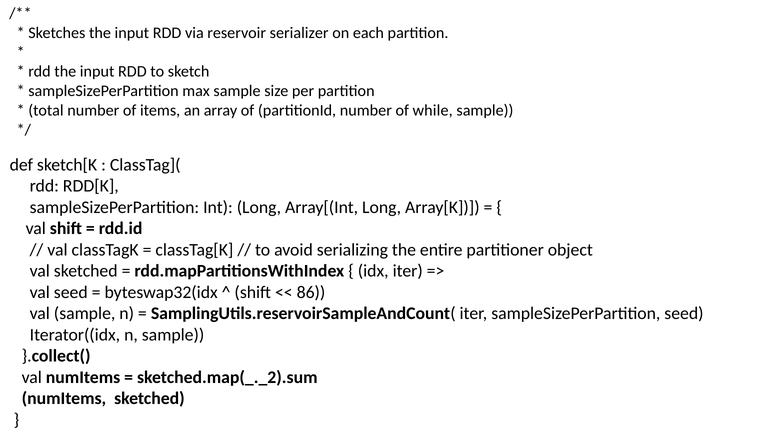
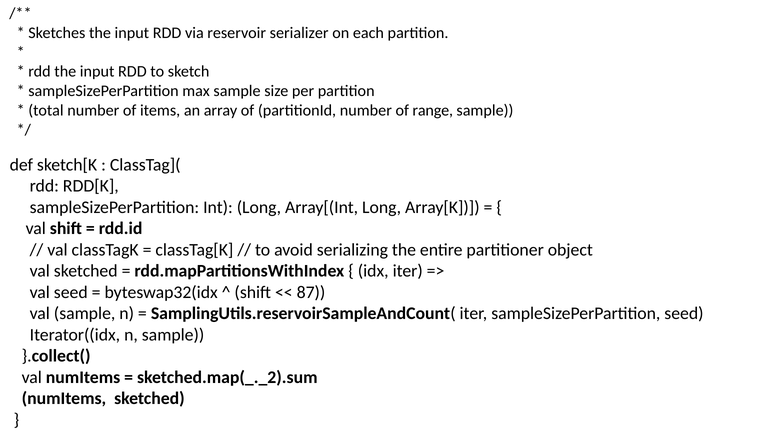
while: while -> range
86: 86 -> 87
